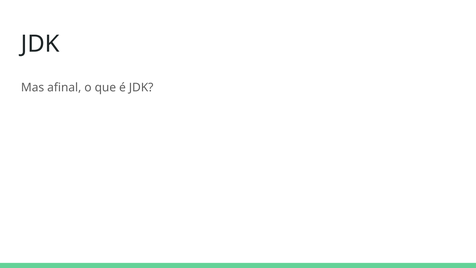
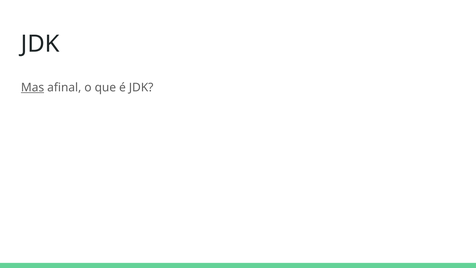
Mas underline: none -> present
